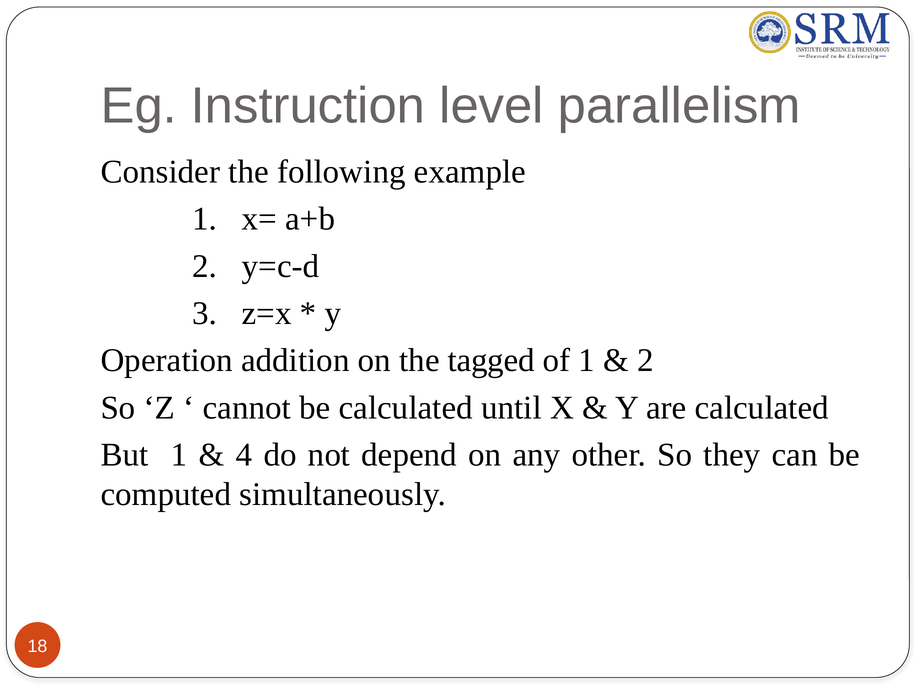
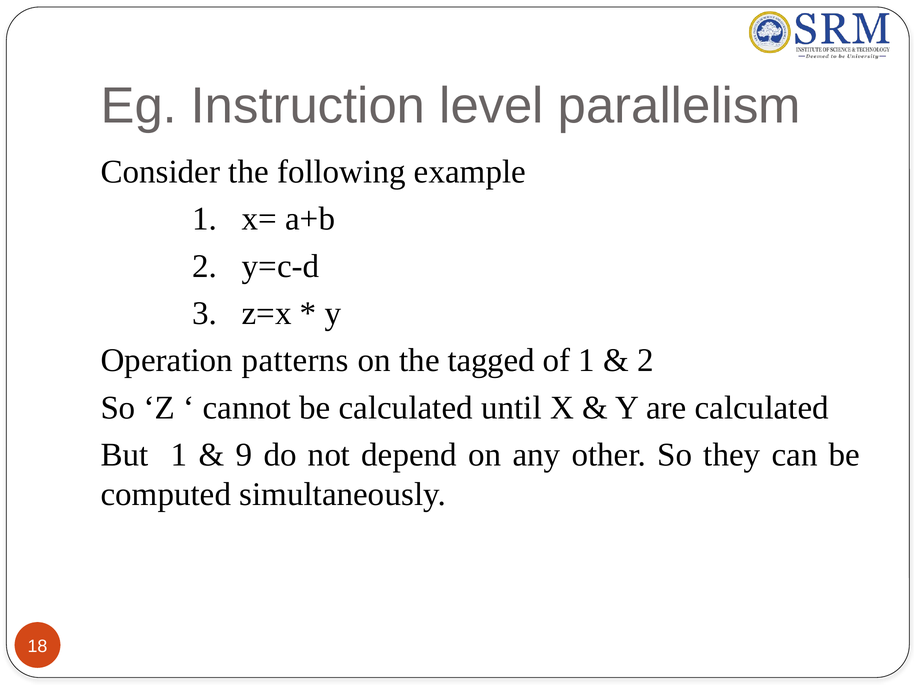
addition: addition -> patterns
4: 4 -> 9
